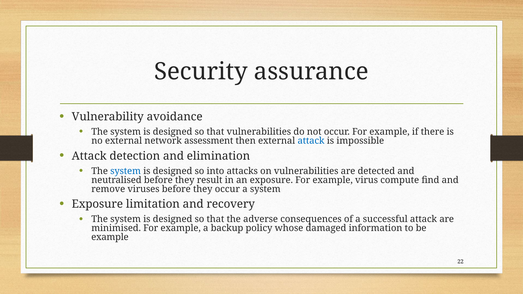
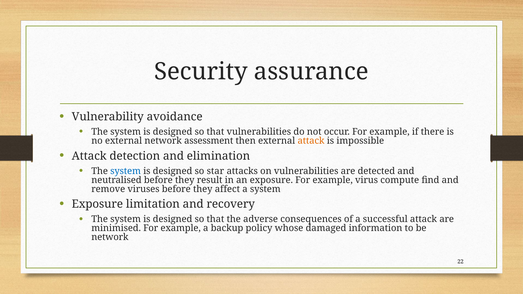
attack at (311, 141) colour: blue -> orange
into: into -> star
they occur: occur -> affect
example at (110, 237): example -> network
